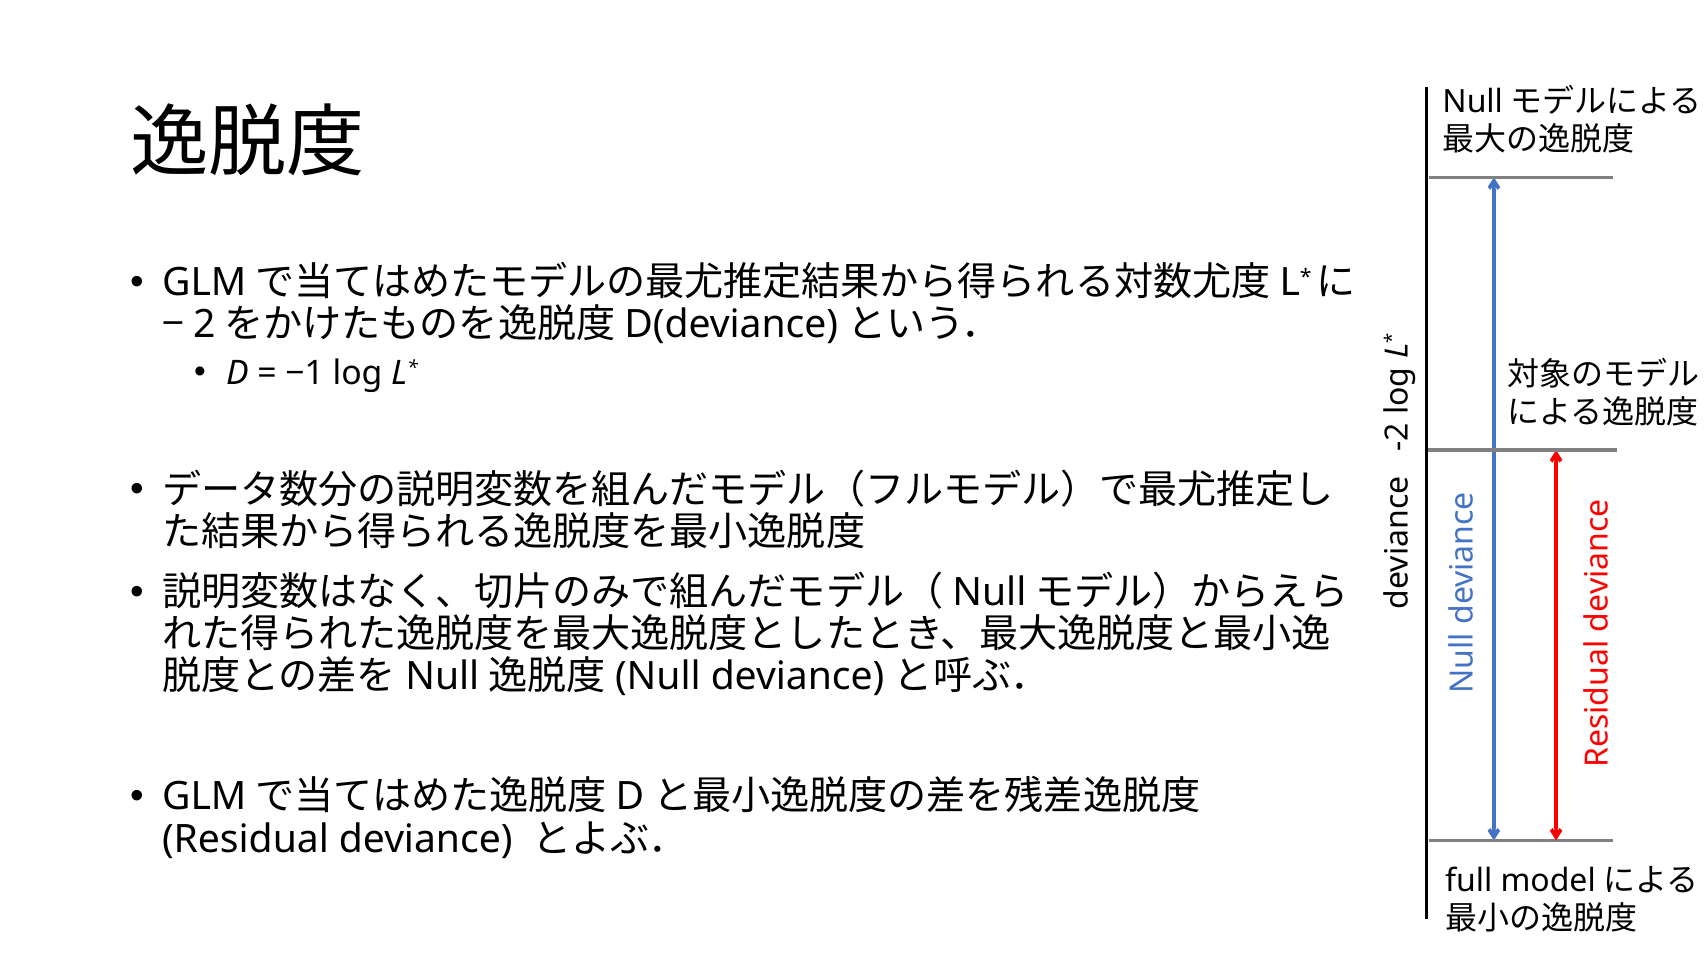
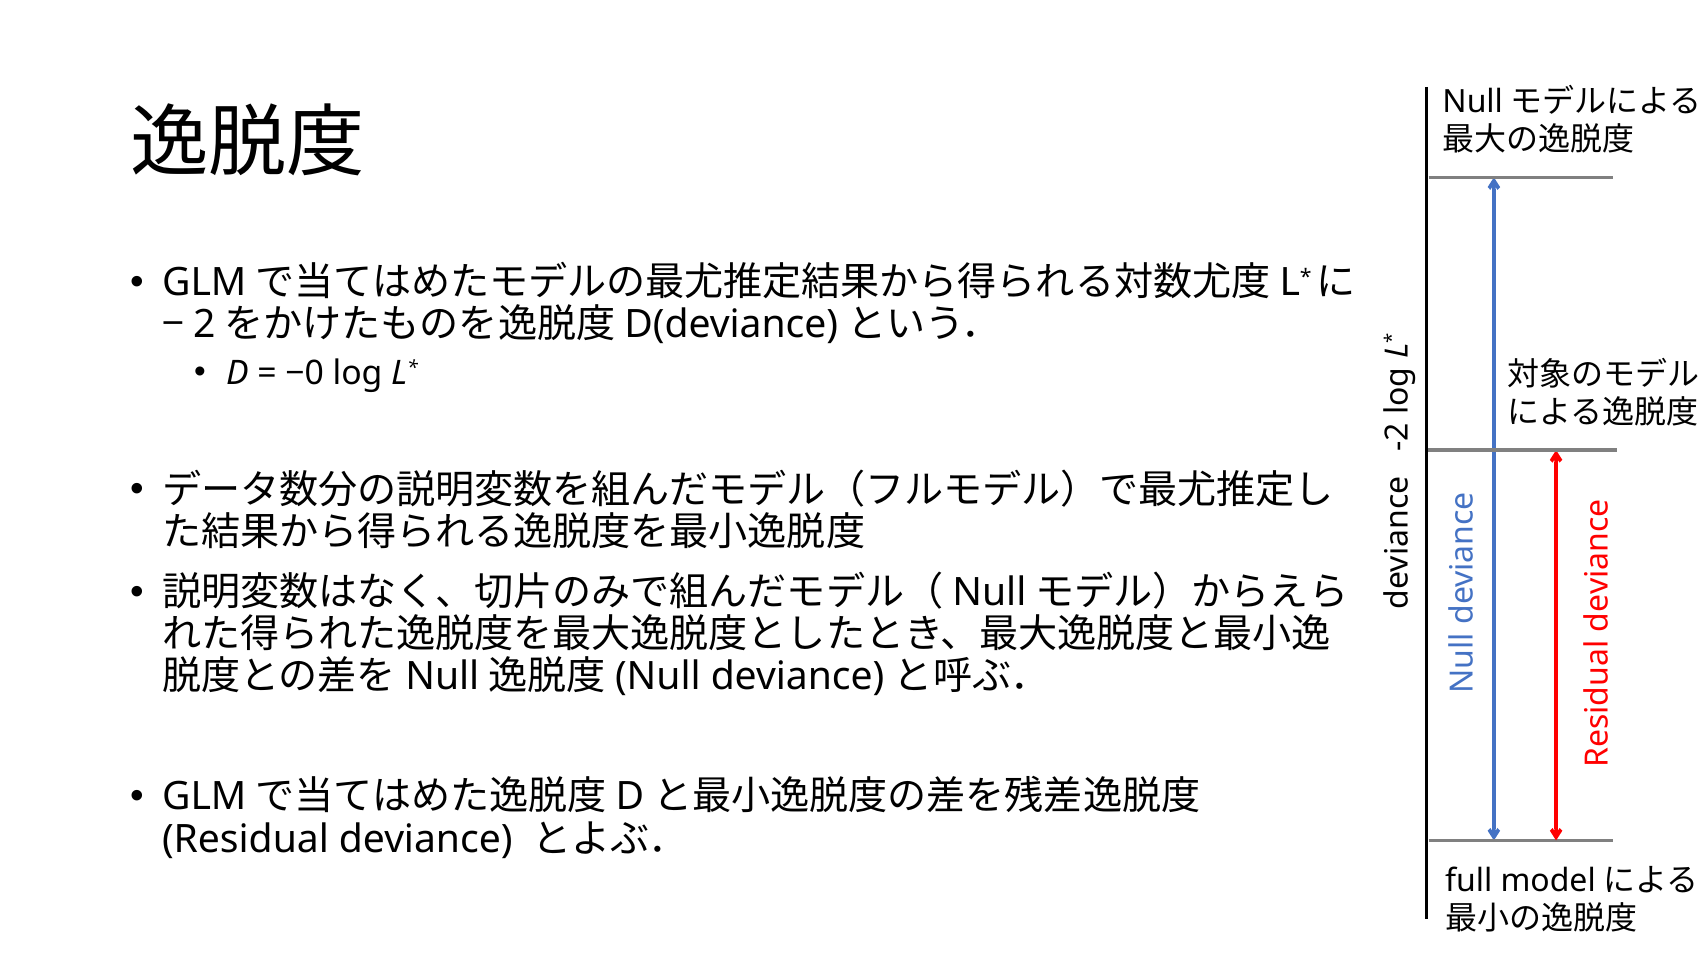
−1: −1 -> −0
